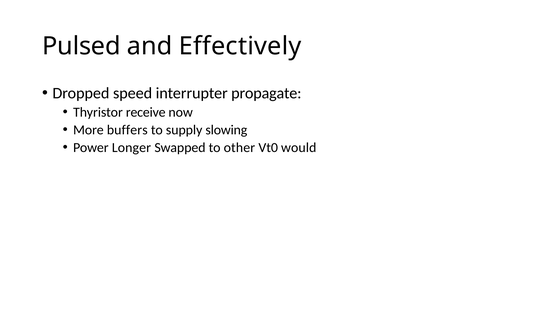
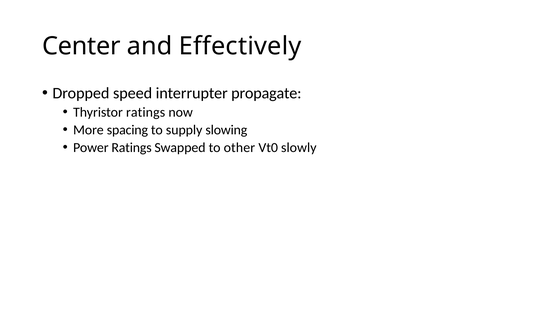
Pulsed: Pulsed -> Center
Thyristor receive: receive -> ratings
buffers: buffers -> spacing
Power Longer: Longer -> Ratings
would: would -> slowly
